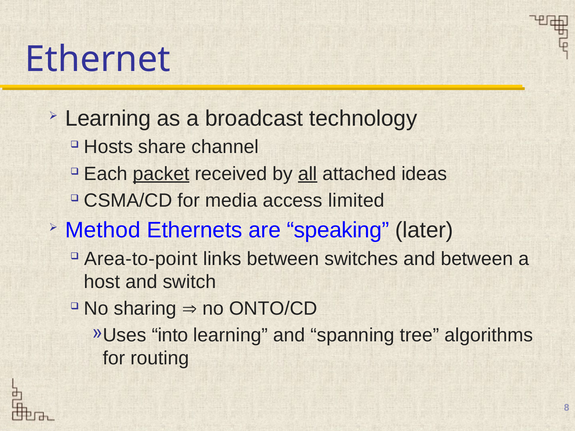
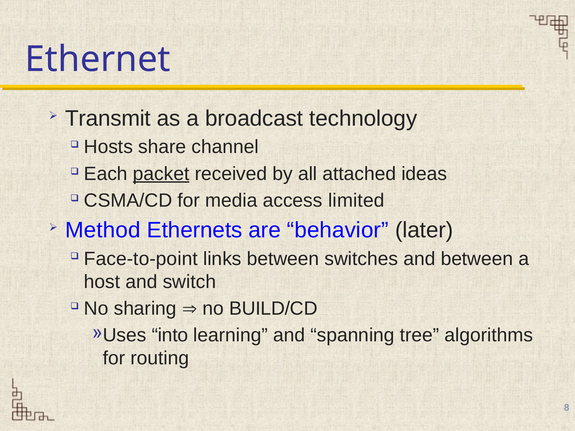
Learning at (108, 119): Learning -> Transmit
all underline: present -> none
speaking: speaking -> behavior
Area-to-point: Area-to-point -> Face-to-point
ONTO/CD: ONTO/CD -> BUILD/CD
